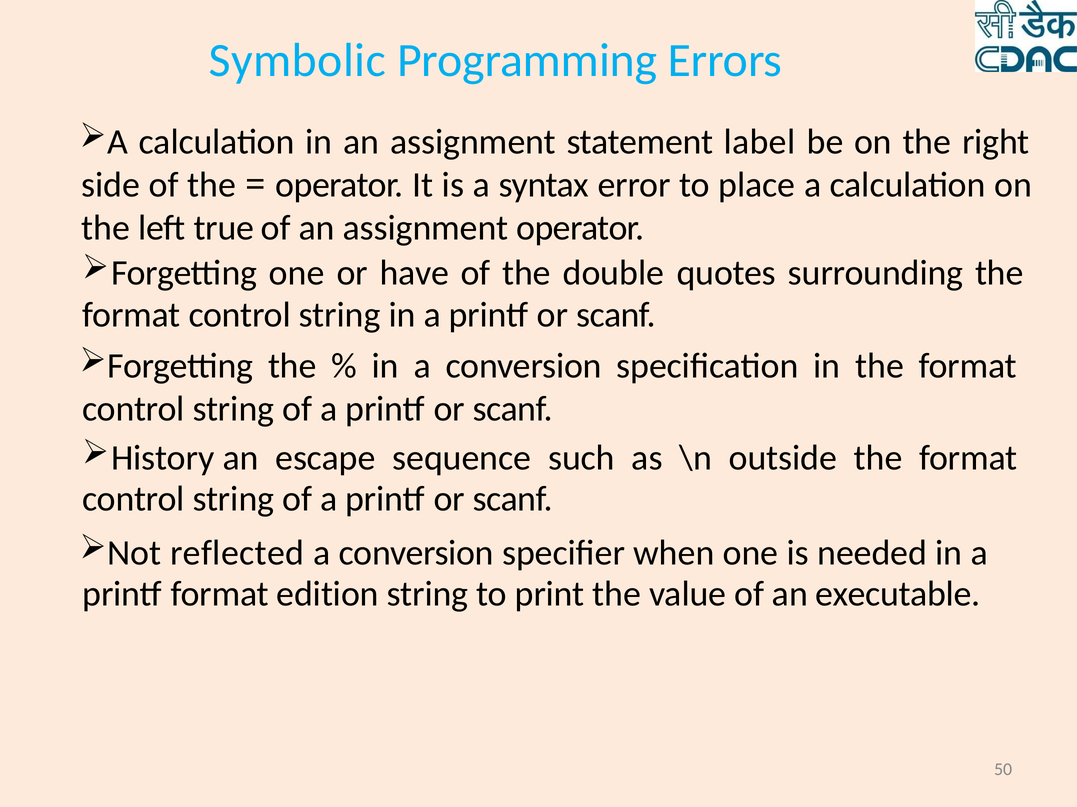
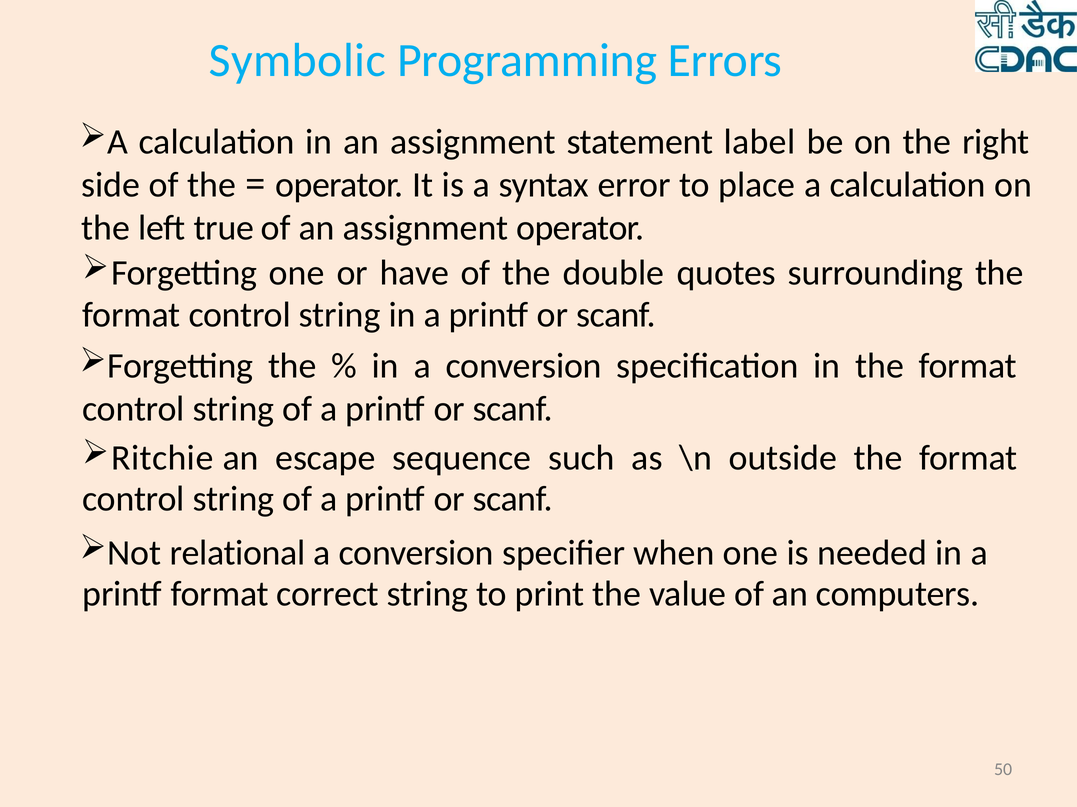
History: History -> Ritchie
reflected: reflected -> relational
edition: edition -> correct
executable: executable -> computers
